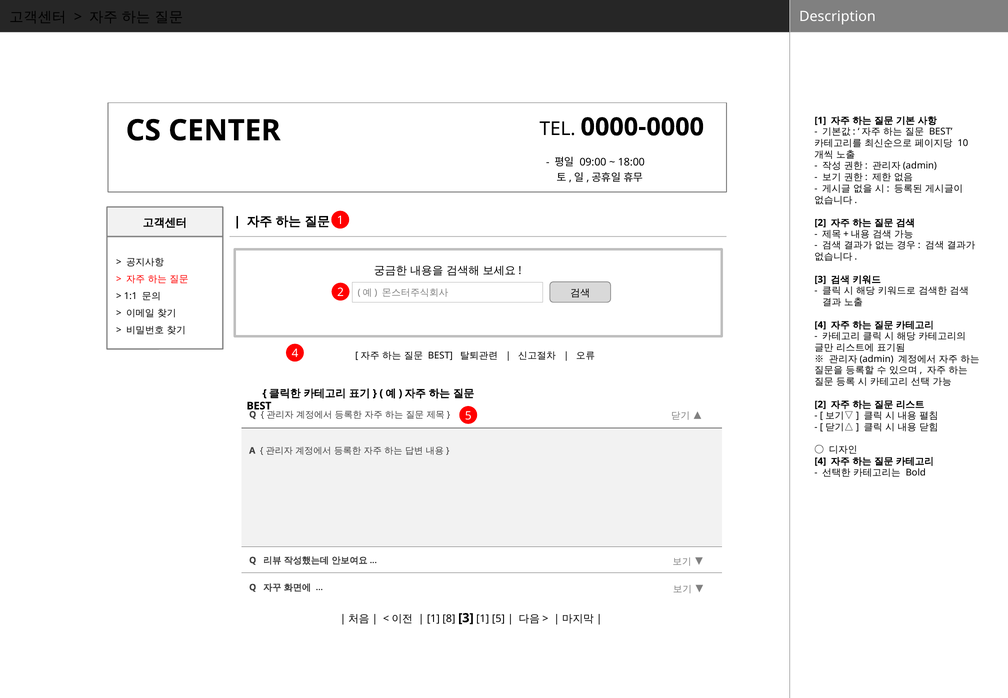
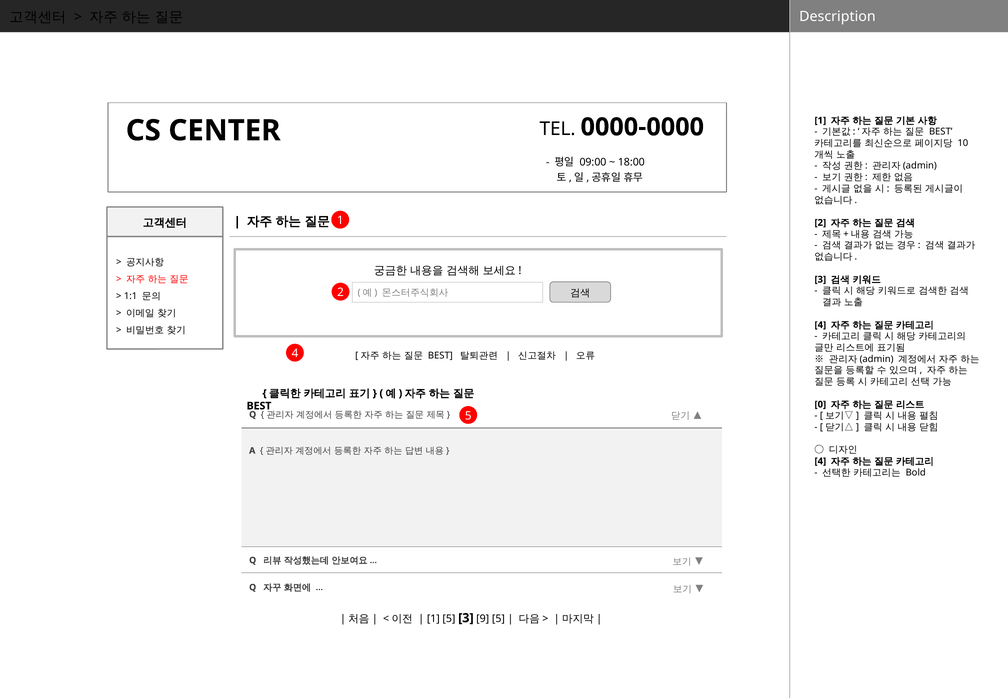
2 at (820, 404): 2 -> 0
1 8: 8 -> 5
3 1: 1 -> 9
